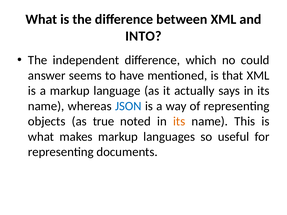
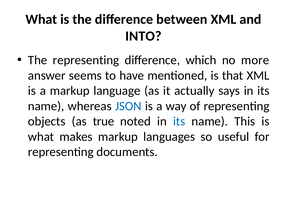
The independent: independent -> representing
could: could -> more
its at (179, 121) colour: orange -> blue
